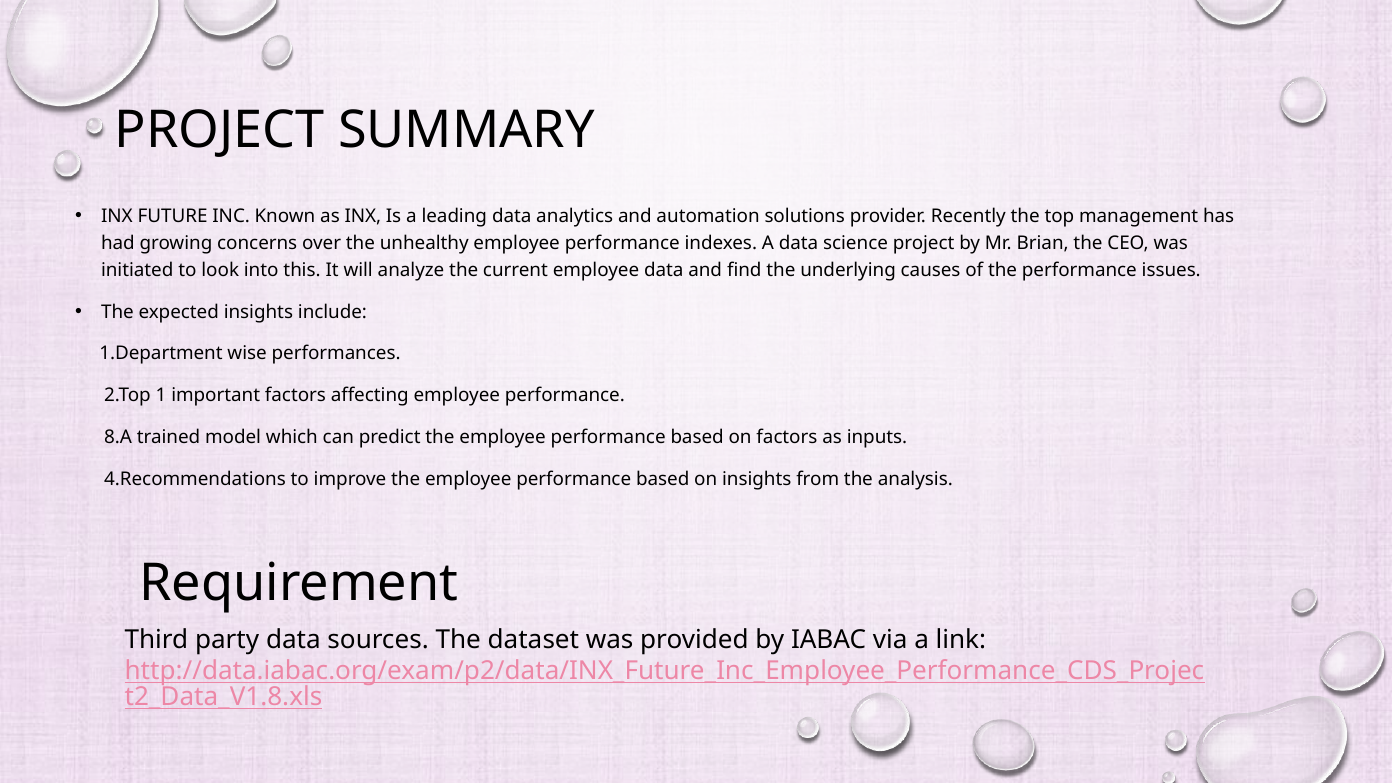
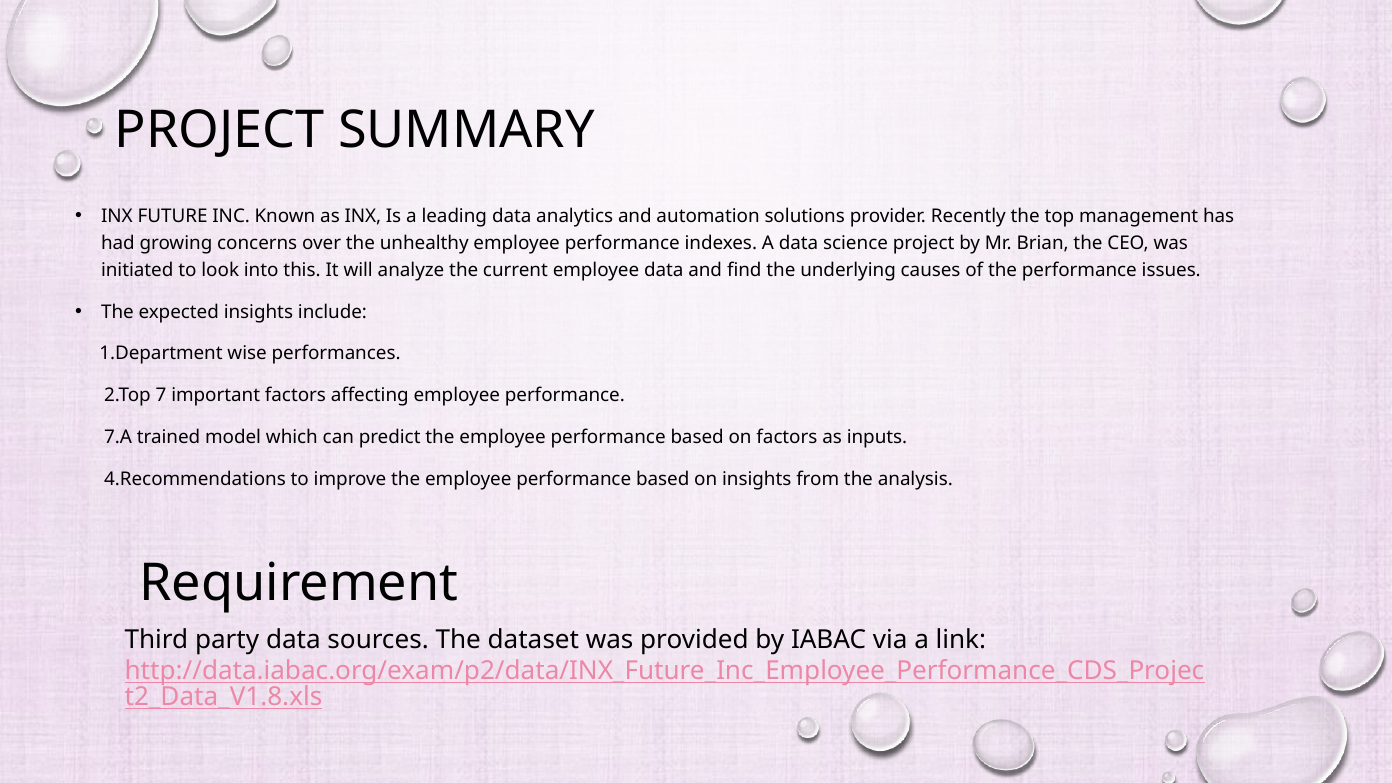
1: 1 -> 7
8.A: 8.A -> 7.A
